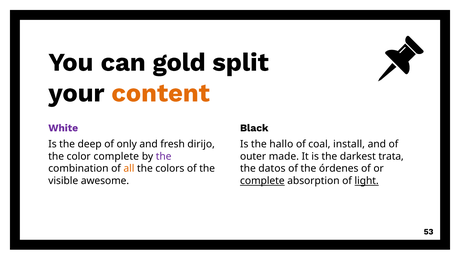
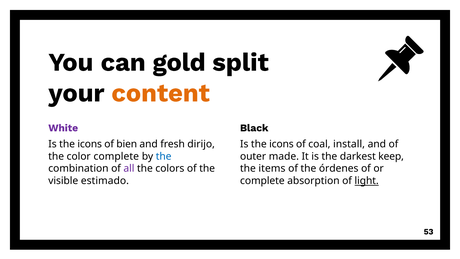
deep at (90, 144): deep -> icons
only: only -> bien
hallo at (281, 144): hallo -> icons
the at (164, 156) colour: purple -> blue
trata: trata -> keep
all colour: orange -> purple
datos: datos -> items
awesome: awesome -> estimado
complete at (262, 181) underline: present -> none
